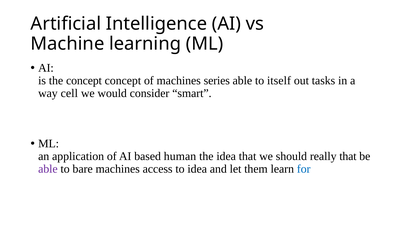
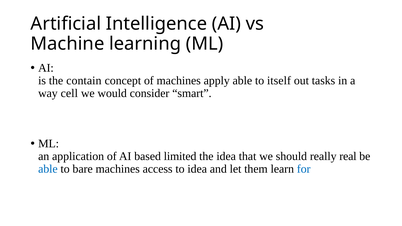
the concept: concept -> contain
series: series -> apply
human: human -> limited
really that: that -> real
able at (48, 169) colour: purple -> blue
